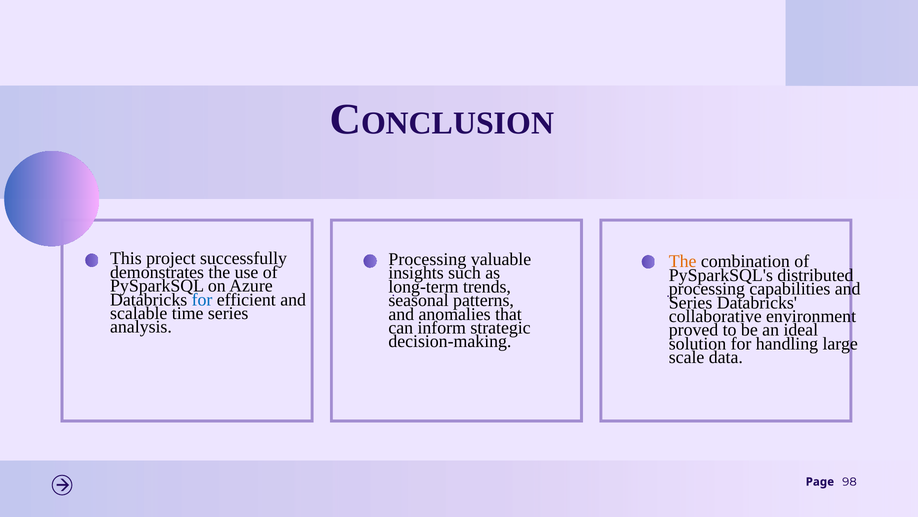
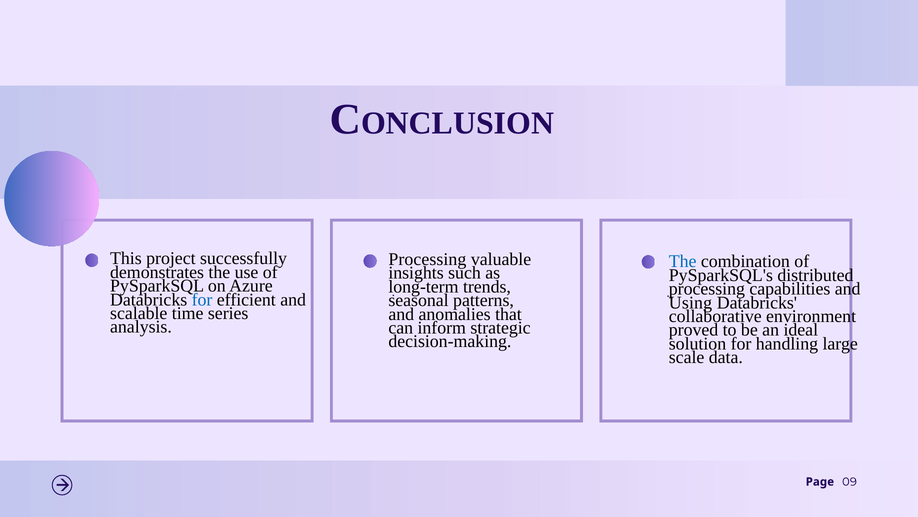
The at (683, 261) colour: orange -> blue
Series at (691, 302): Series -> Using
98: 98 -> 09
